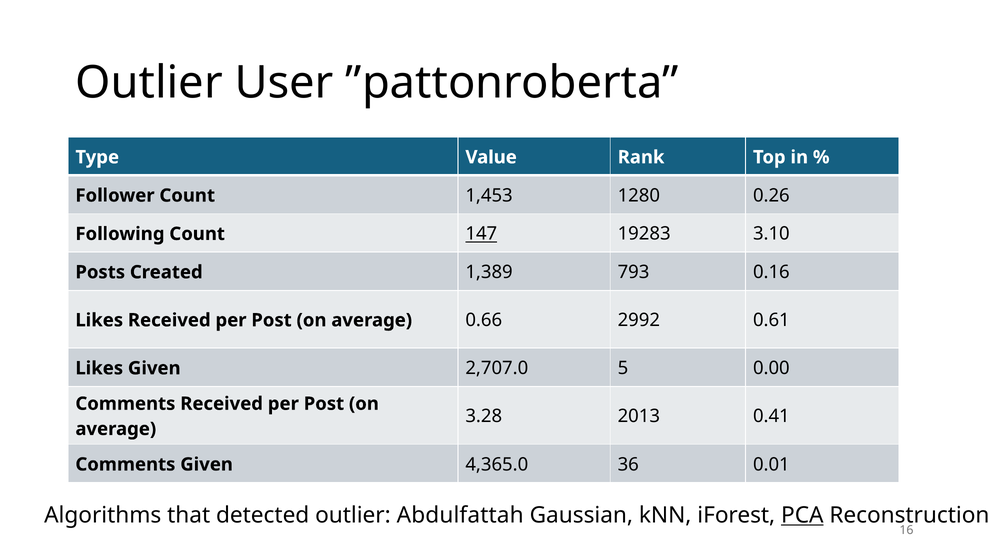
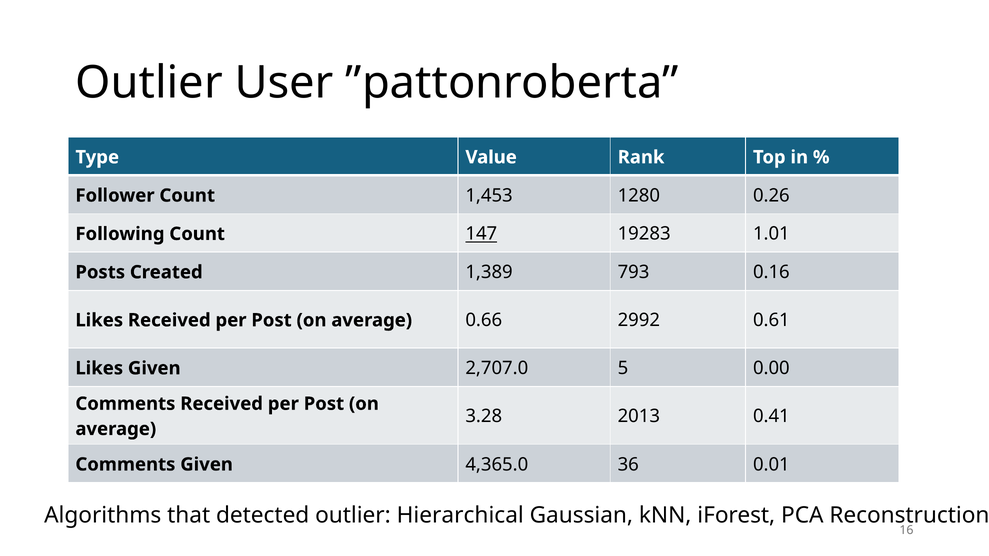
3.10: 3.10 -> 1.01
Abdulfattah: Abdulfattah -> Hierarchical
PCA underline: present -> none
